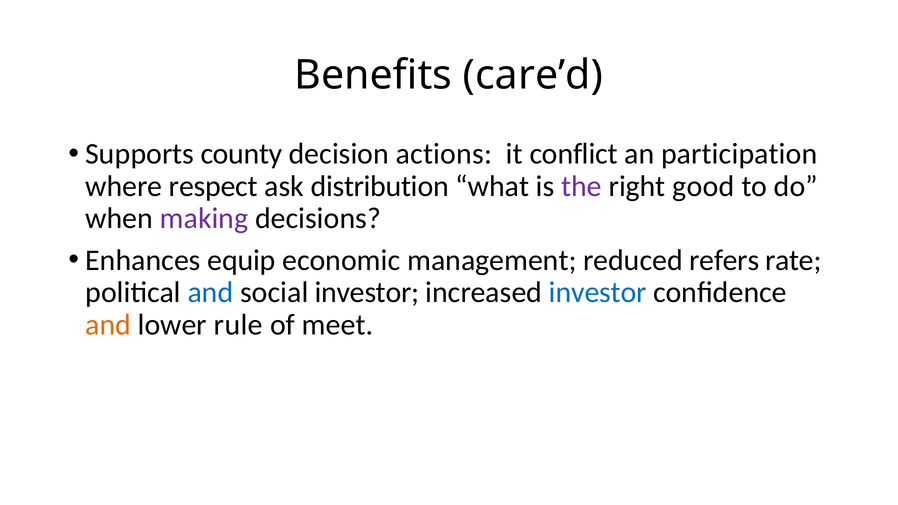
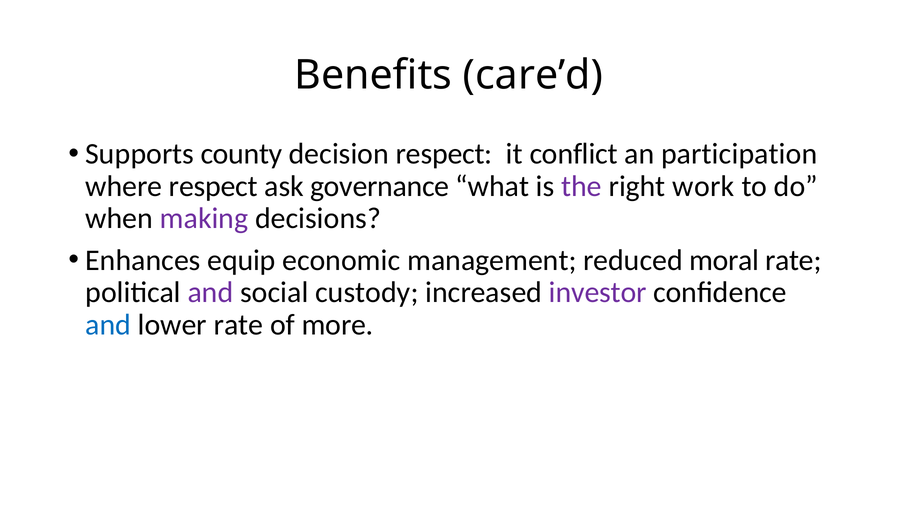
decision actions: actions -> respect
distribution: distribution -> governance
good: good -> work
refers: refers -> moral
and at (210, 293) colour: blue -> purple
social investor: investor -> custody
investor at (598, 293) colour: blue -> purple
and at (108, 325) colour: orange -> blue
lower rule: rule -> rate
meet: meet -> more
